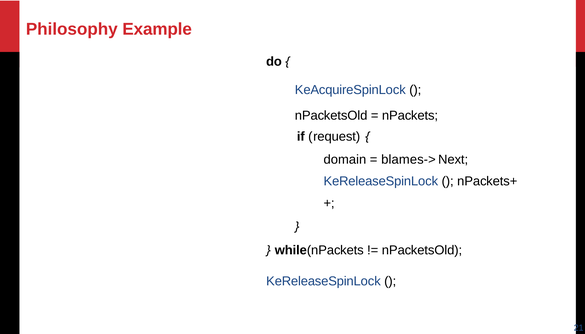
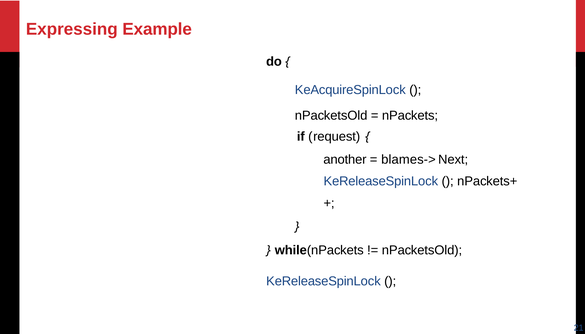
Philosophy: Philosophy -> Expressing
domain: domain -> another
